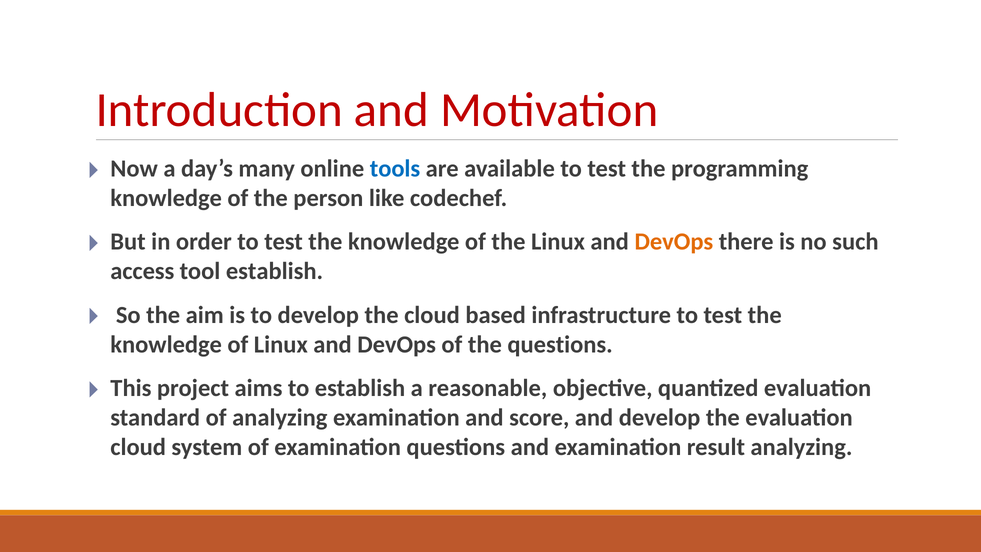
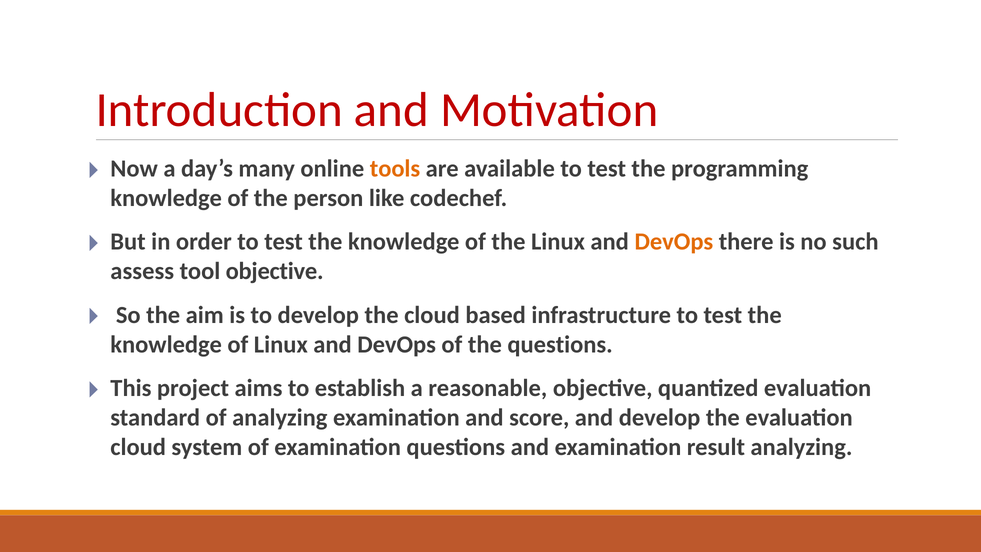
tools colour: blue -> orange
access: access -> assess
tool establish: establish -> objective
